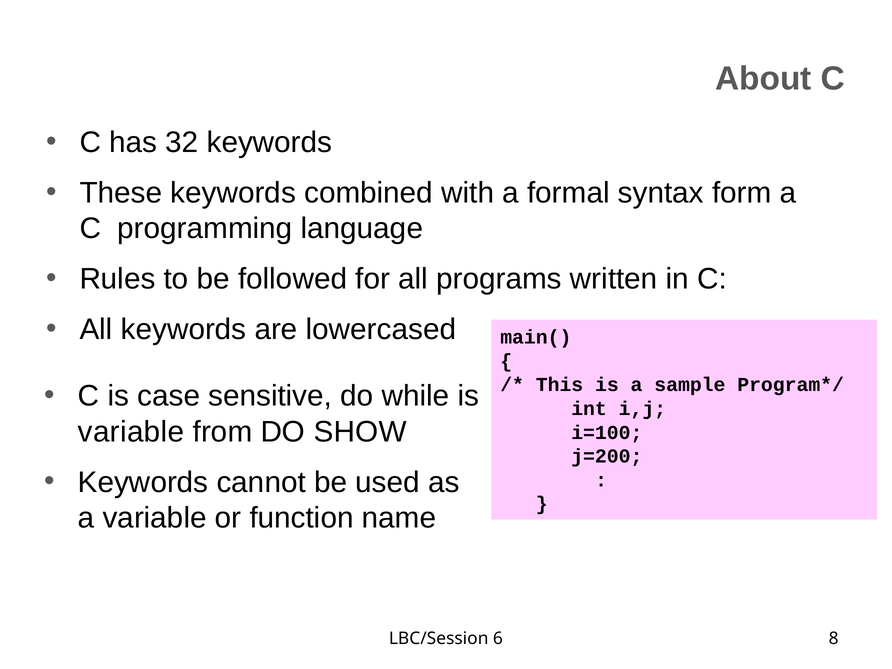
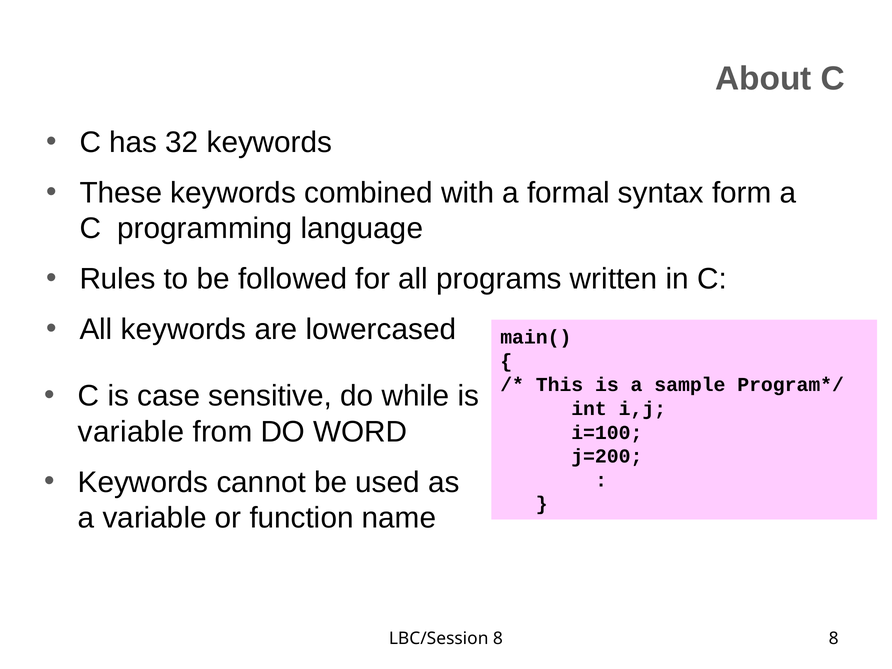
SHOW: SHOW -> WORD
LBC/Session 6: 6 -> 8
